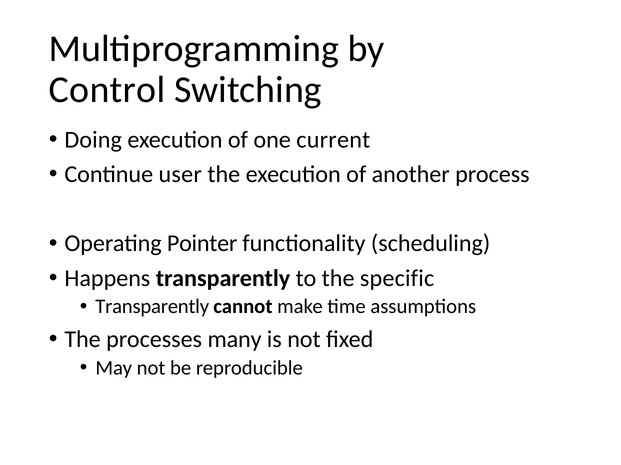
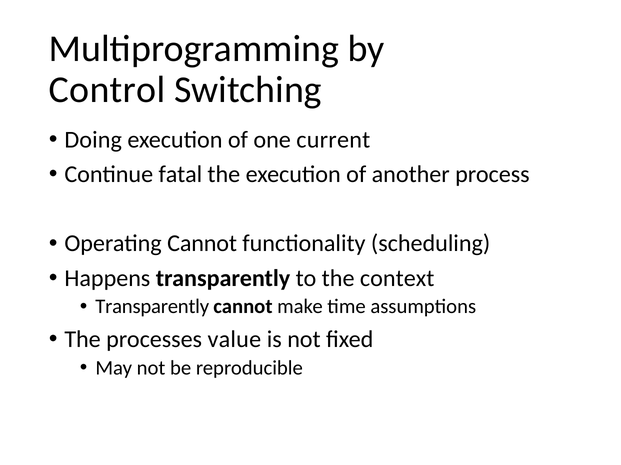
user: user -> fatal
Operating Pointer: Pointer -> Cannot
specific: specific -> context
many: many -> value
